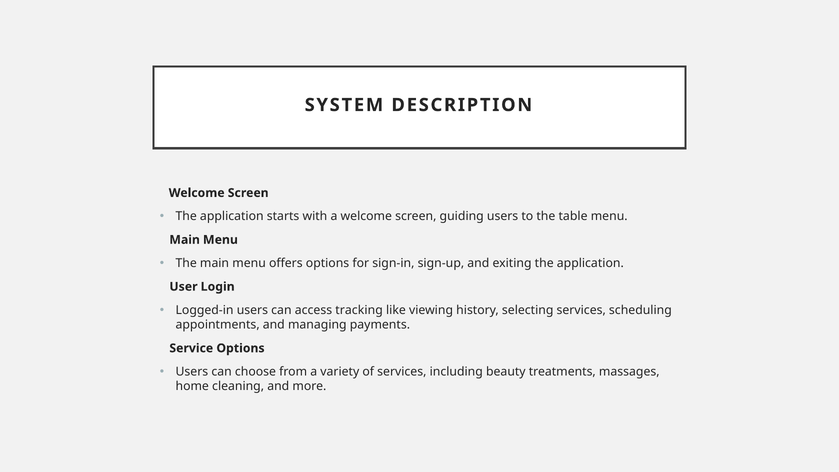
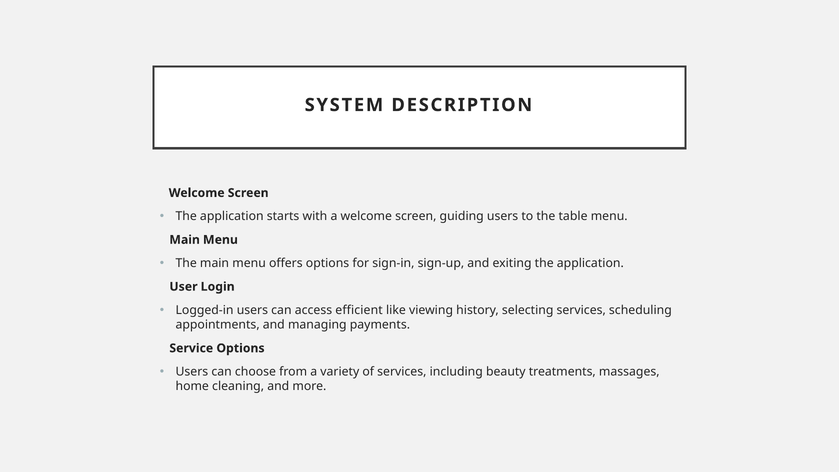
tracking: tracking -> efficient
